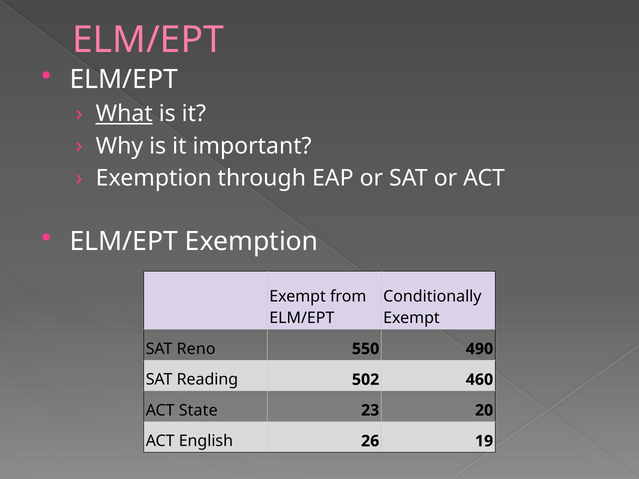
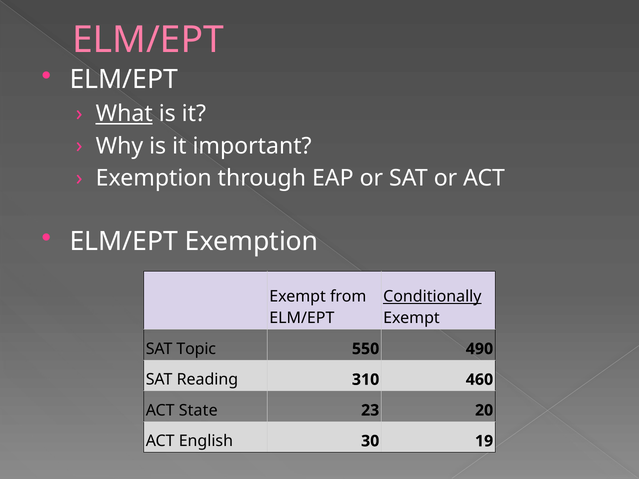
Conditionally underline: none -> present
Reno: Reno -> Topic
502: 502 -> 310
26: 26 -> 30
